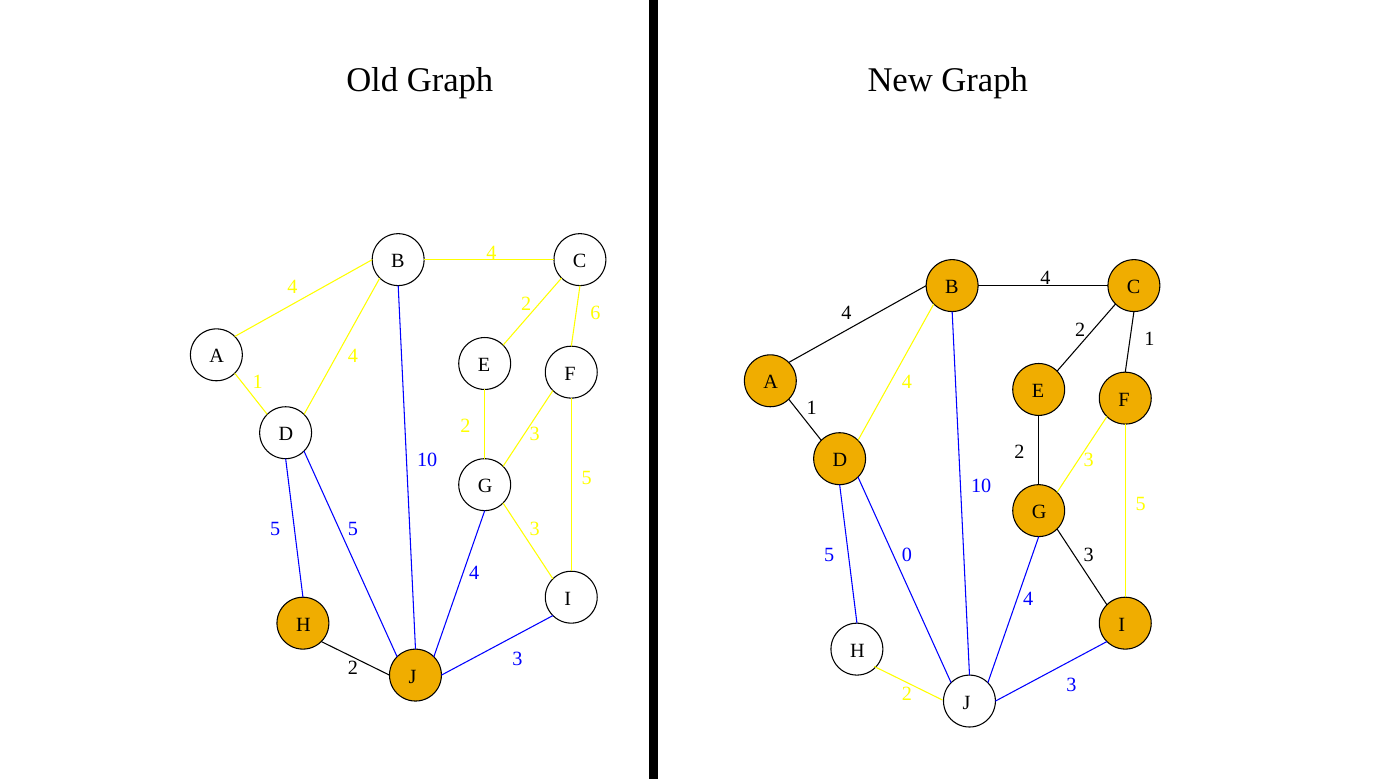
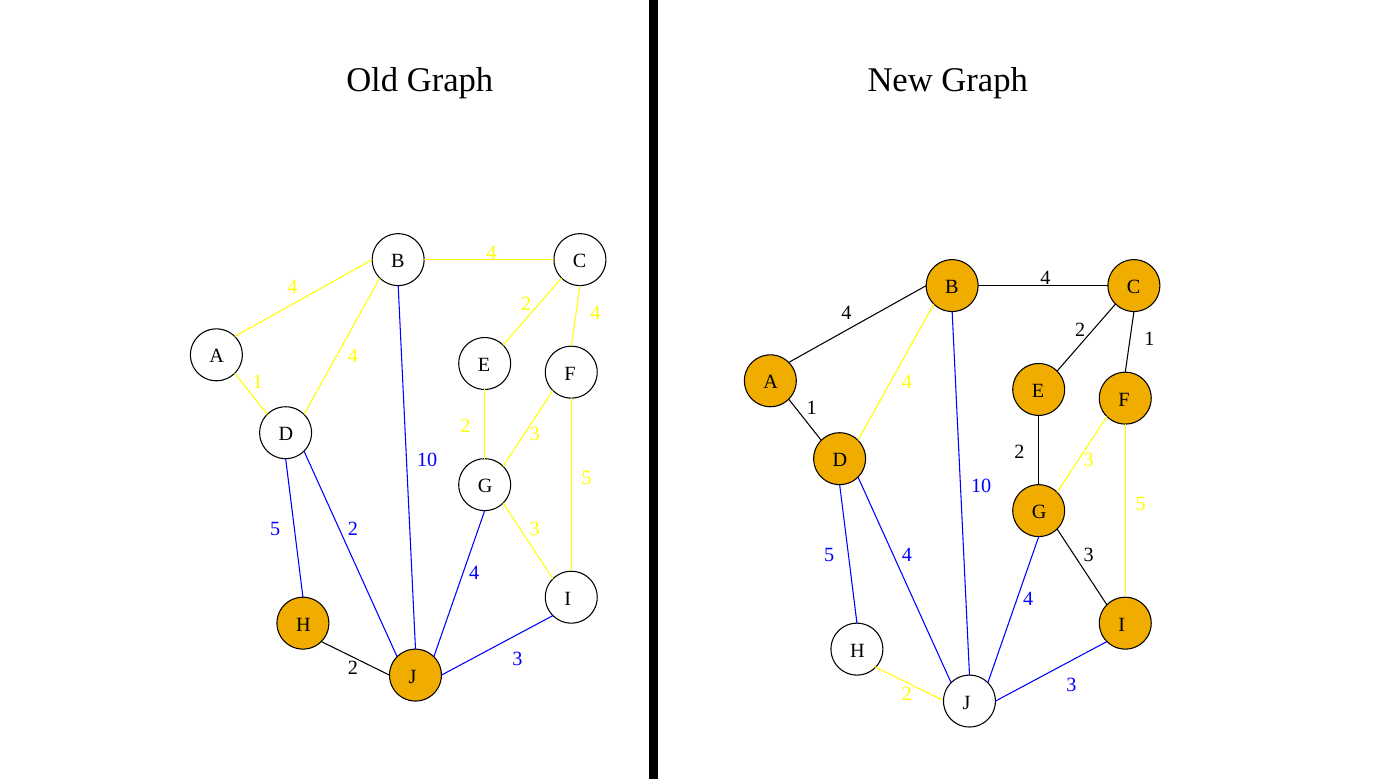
6 at (595, 313): 6 -> 4
5 5: 5 -> 2
5 0: 0 -> 4
